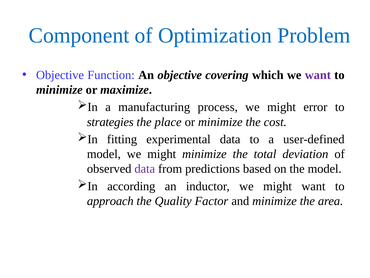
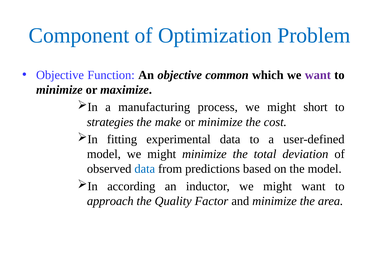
covering: covering -> common
error: error -> short
place: place -> make
data at (145, 169) colour: purple -> blue
